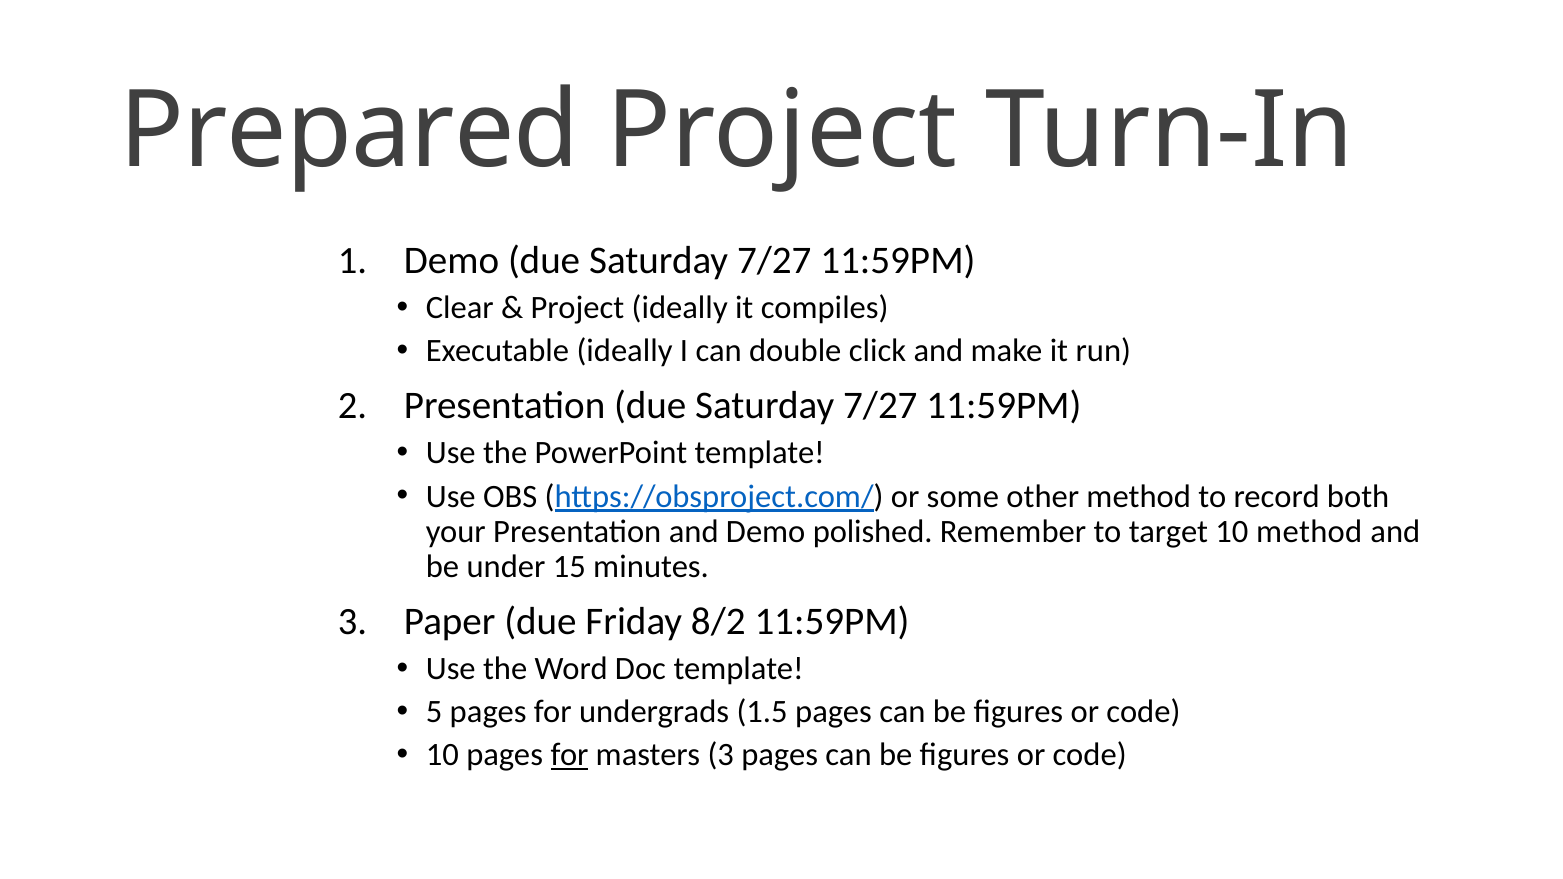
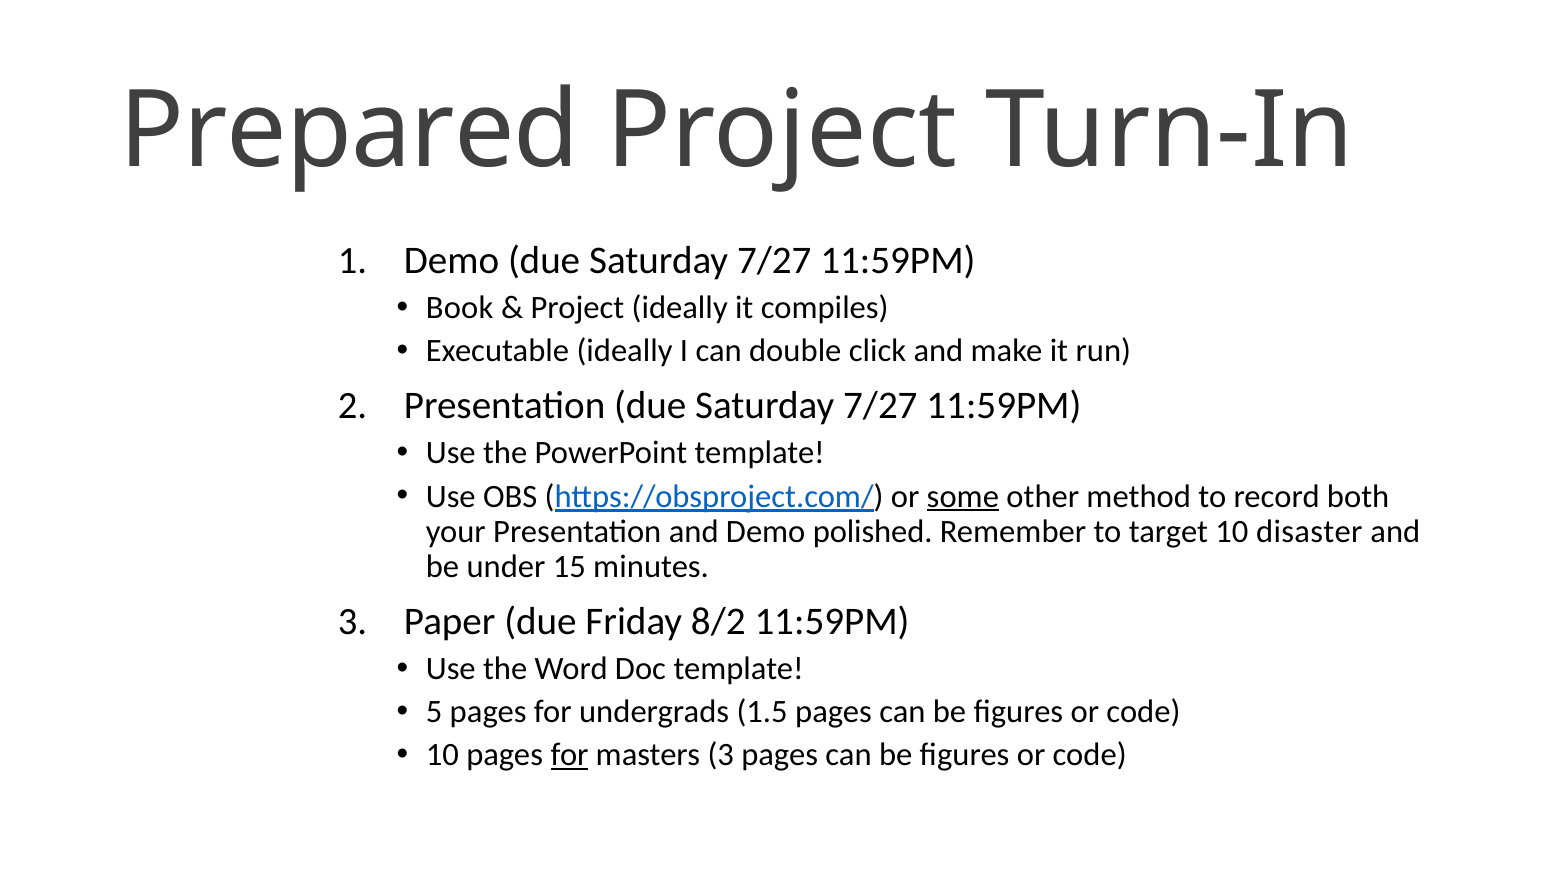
Clear: Clear -> Book
some underline: none -> present
10 method: method -> disaster
